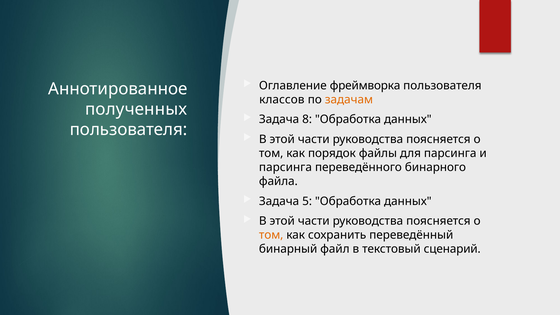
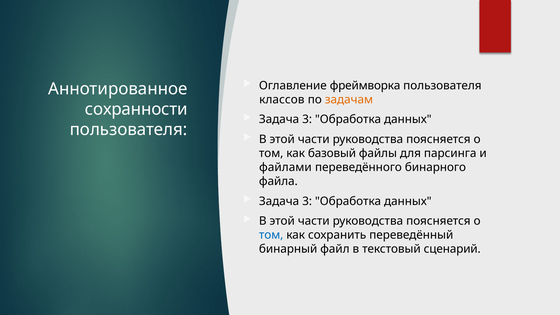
полученных: полученных -> сохранности
8 at (307, 119): 8 -> 3
порядок: порядок -> базовый
парсинга at (285, 167): парсинга -> файлами
5 at (307, 201): 5 -> 3
том at (271, 235) colour: orange -> blue
